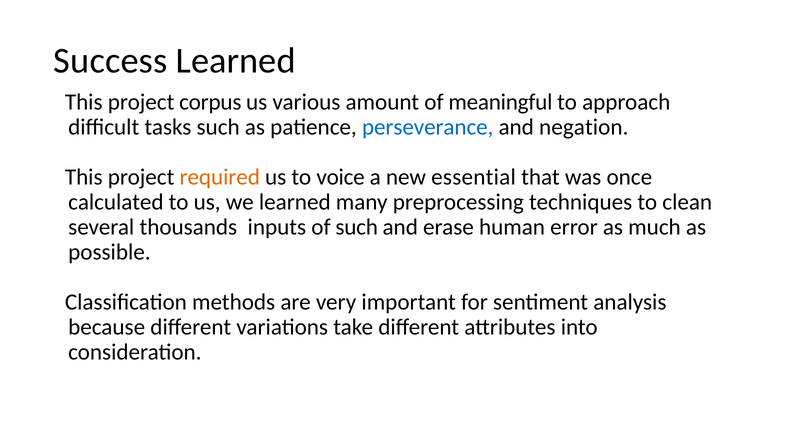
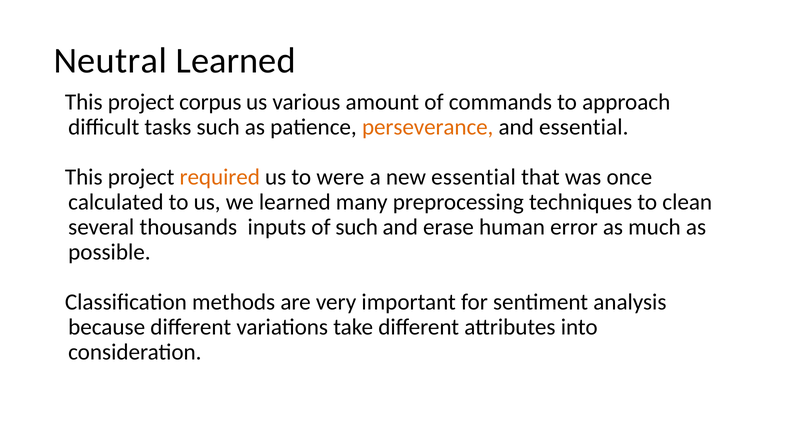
Success: Success -> Neutral
meaningful: meaningful -> commands
perseverance colour: blue -> orange
and negation: negation -> essential
voice: voice -> were
